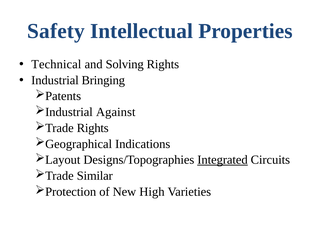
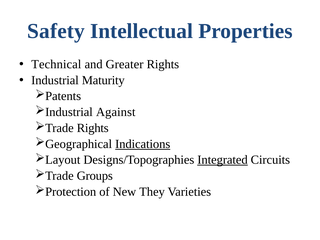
Solving: Solving -> Greater
Bringing: Bringing -> Maturity
Indications underline: none -> present
Similar: Similar -> Groups
High: High -> They
